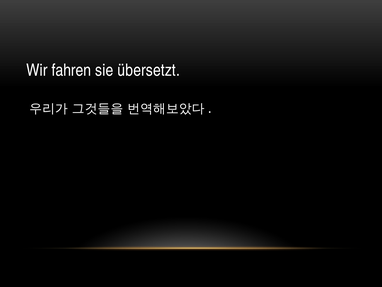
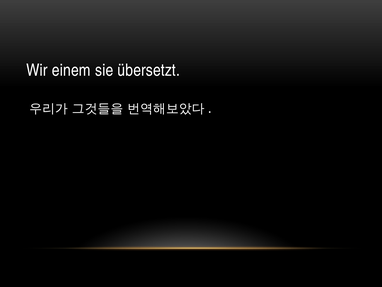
fahren: fahren -> einem
